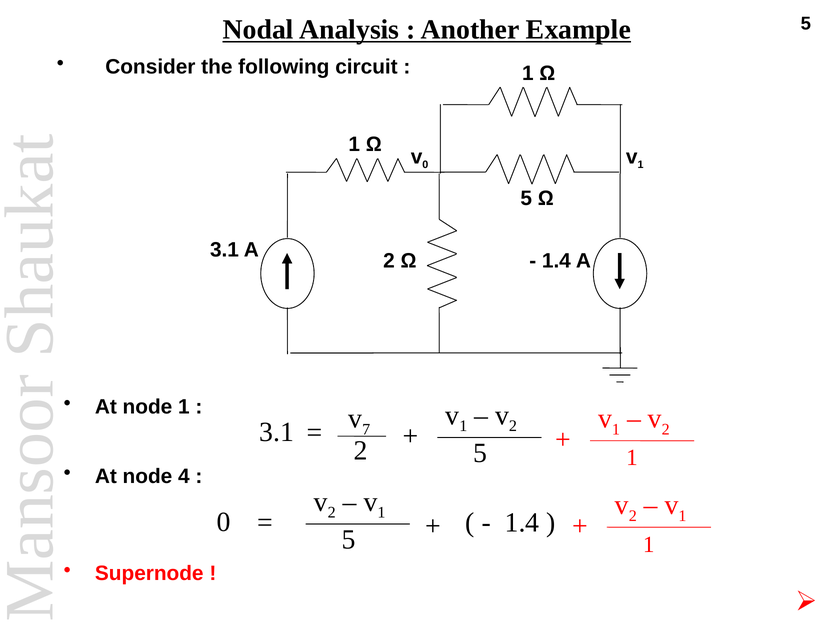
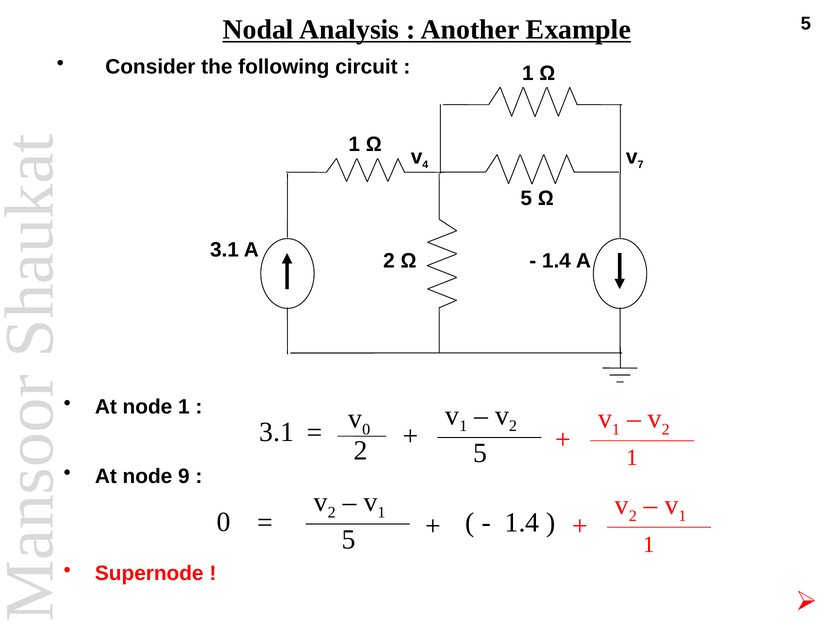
0 at (425, 165): 0 -> 4
1 at (641, 165): 1 -> 7
7 at (366, 429): 7 -> 0
4: 4 -> 9
